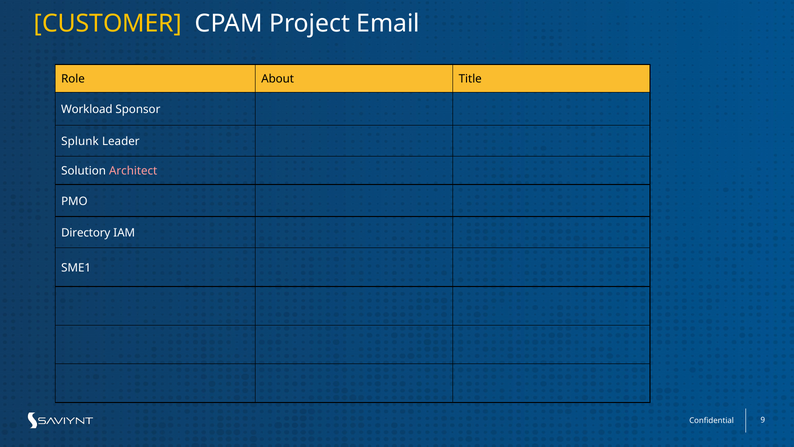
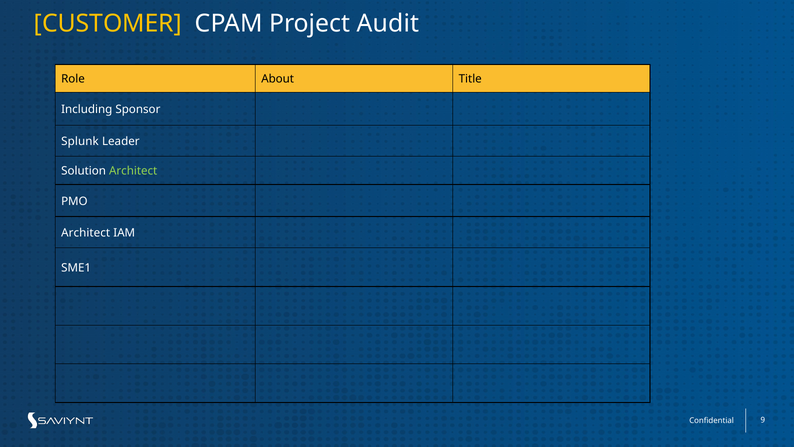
Email: Email -> Audit
Workload: Workload -> Including
Architect at (133, 171) colour: pink -> light green
Directory at (86, 233): Directory -> Architect
